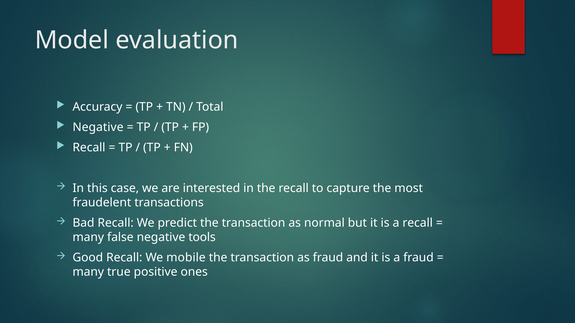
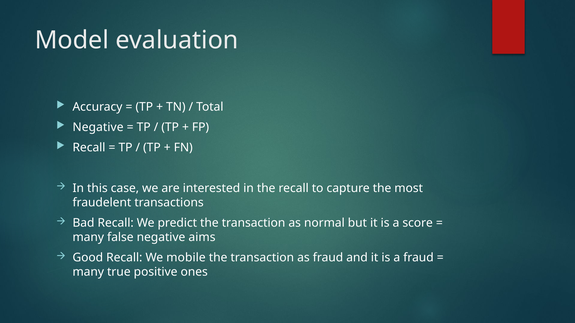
a recall: recall -> score
tools: tools -> aims
